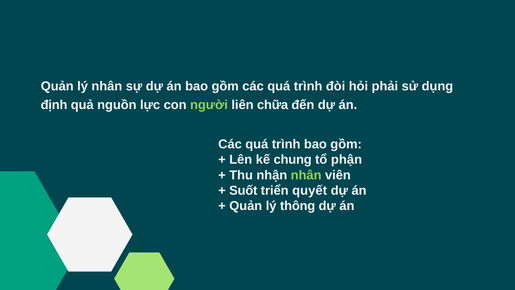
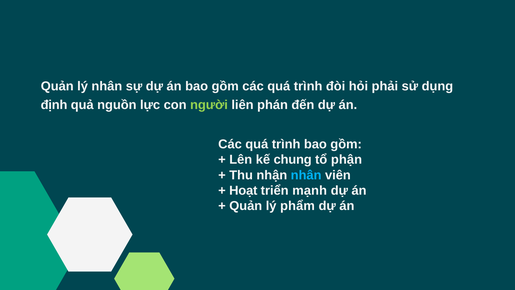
chữa: chữa -> phán
nhân at (306, 175) colour: light green -> light blue
Suốt: Suốt -> Hoạt
quyết: quyết -> mạnh
thông: thông -> phẩm
